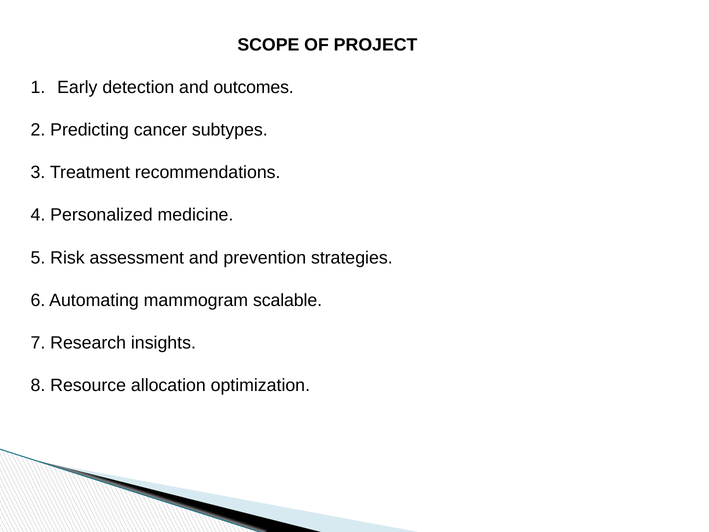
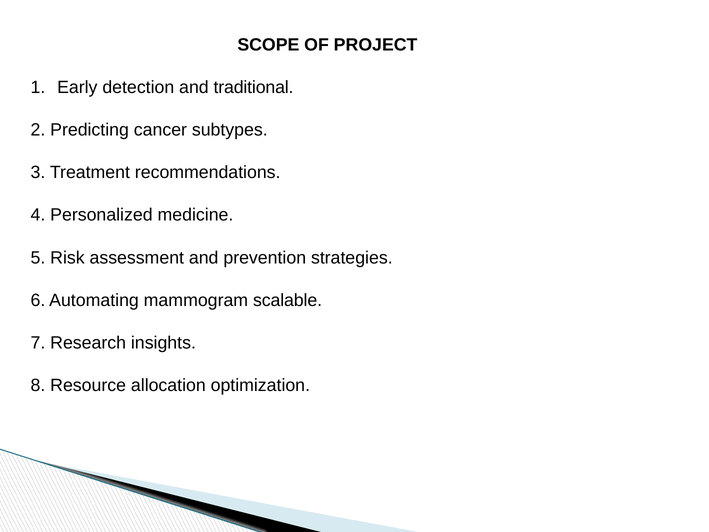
outcomes: outcomes -> traditional
